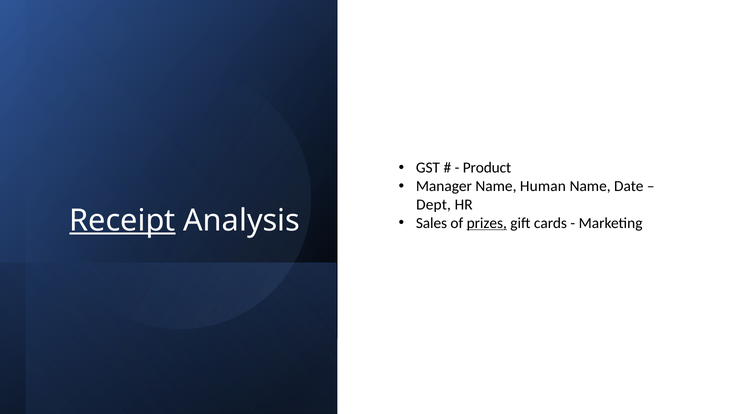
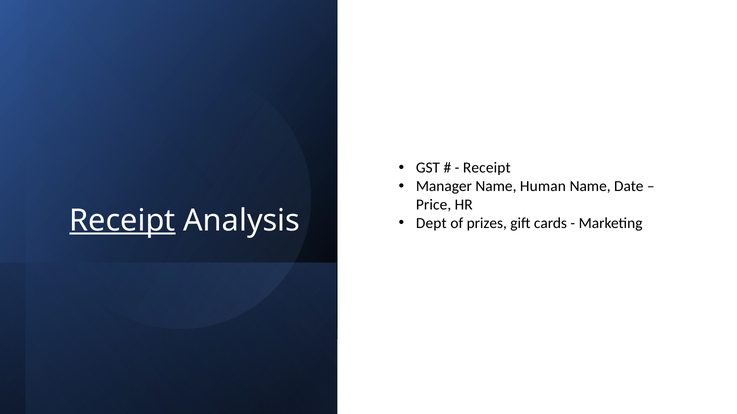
Product at (487, 168): Product -> Receipt
Dept: Dept -> Price
Sales: Sales -> Dept
prizes underline: present -> none
